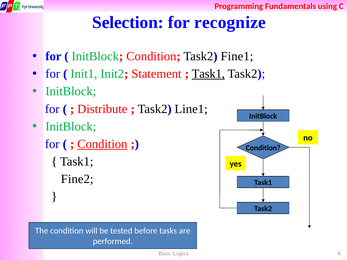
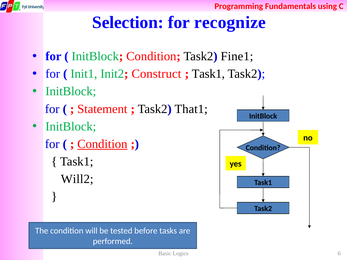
Statement: Statement -> Construct
Task1 at (208, 74) underline: present -> none
Distribute: Distribute -> Statement
Line1: Line1 -> That1
Fine2: Fine2 -> Will2
